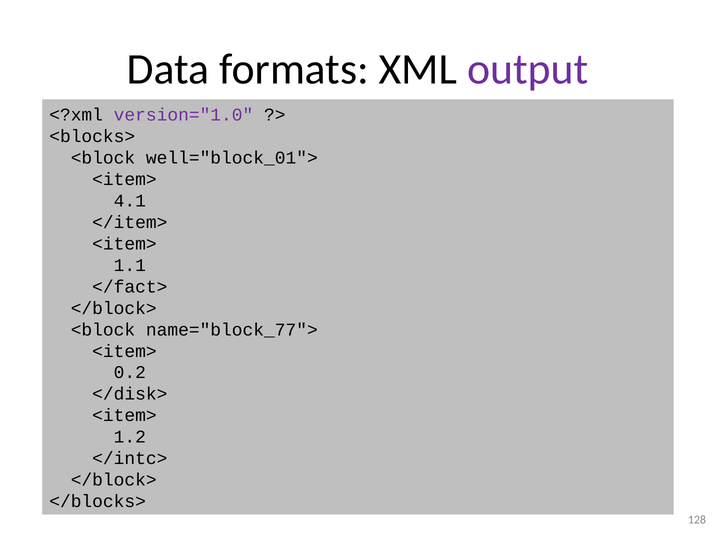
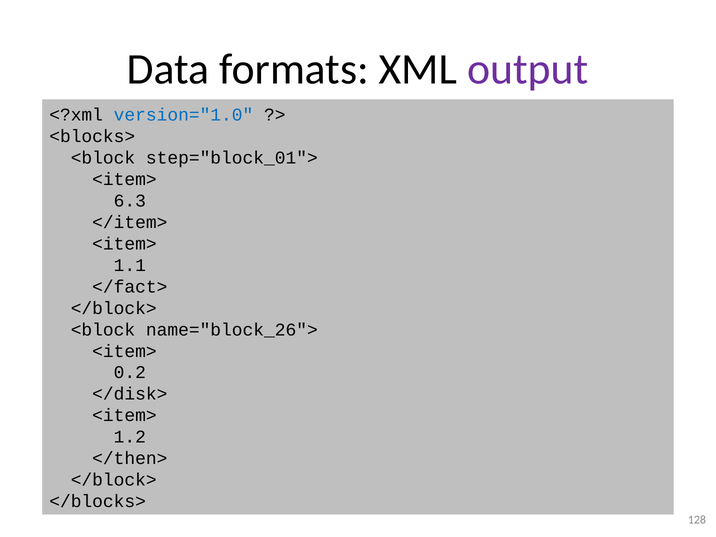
version="1.0 colour: purple -> blue
well="block_01">: well="block_01"> -> step="block_01">
4.1: 4.1 -> 6.3
name="block_77">: name="block_77"> -> name="block_26">
</intc>: </intc> -> </then>
